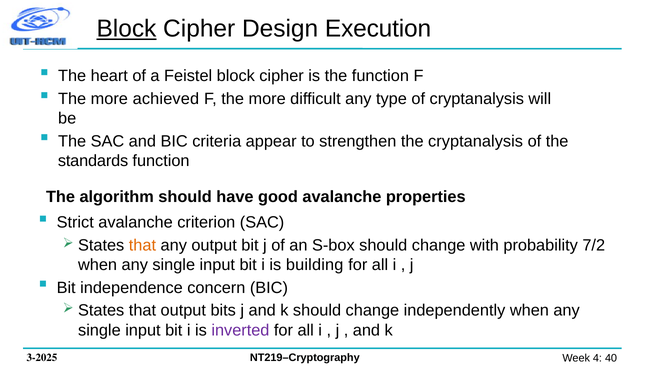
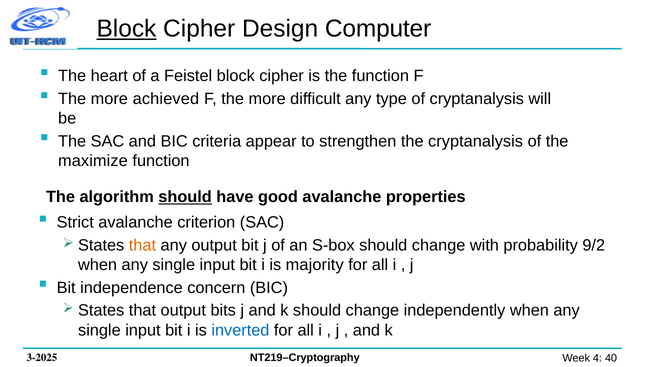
Execution: Execution -> Computer
standards: standards -> maximize
should at (185, 197) underline: none -> present
7/2: 7/2 -> 9/2
building: building -> majority
inverted colour: purple -> blue
